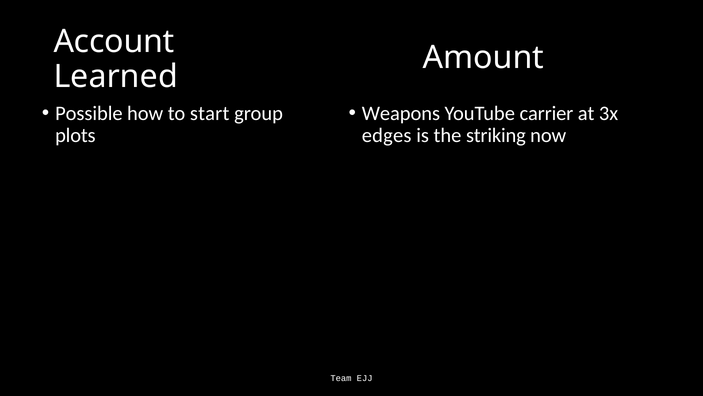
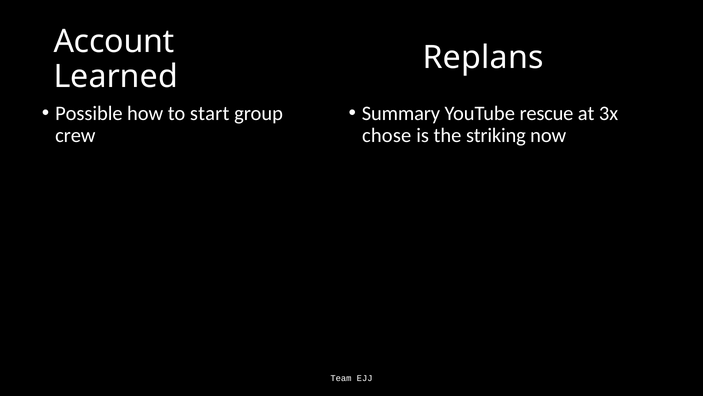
Amount: Amount -> Replans
Weapons: Weapons -> Summary
carrier: carrier -> rescue
edges: edges -> chose
plots: plots -> crew
